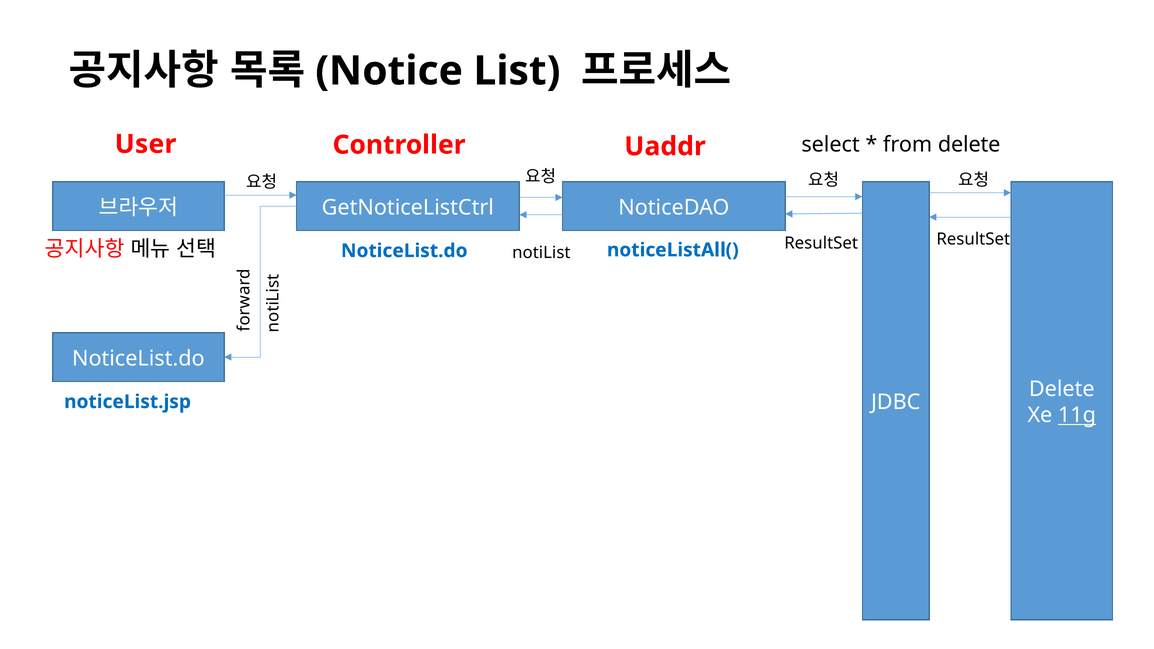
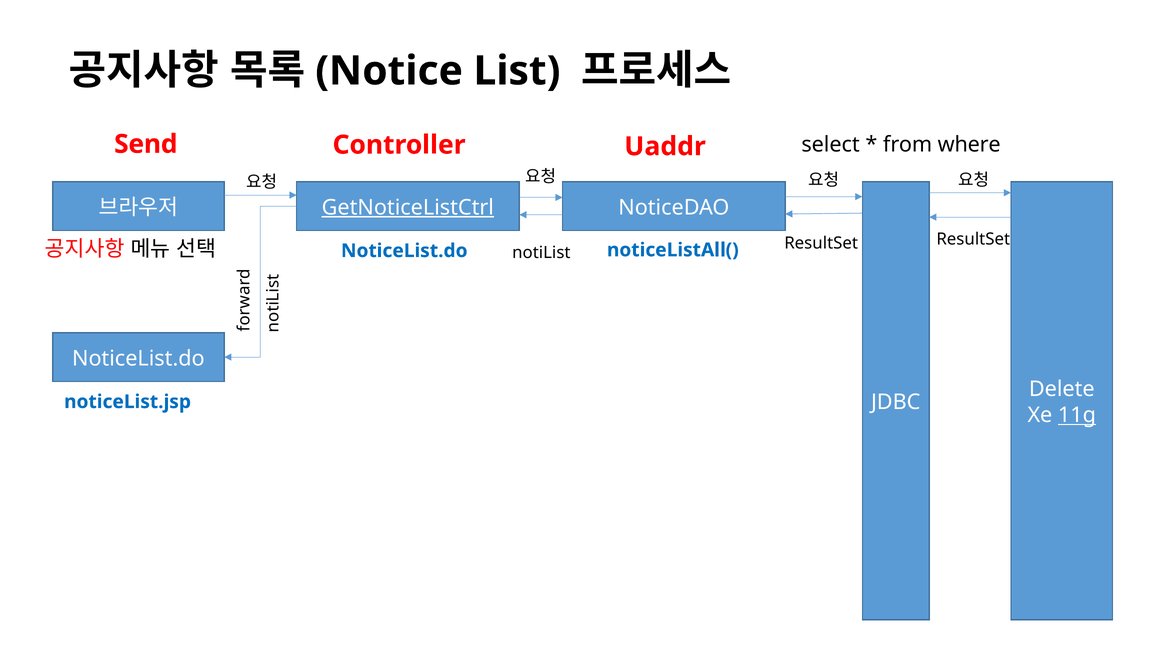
from delete: delete -> where
User: User -> Send
GetNoticeListCtrl underline: none -> present
